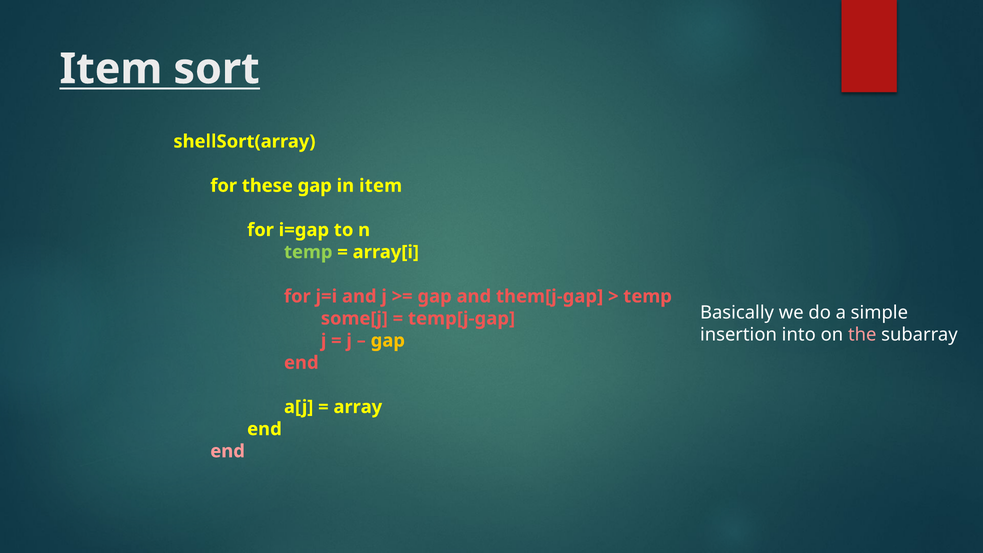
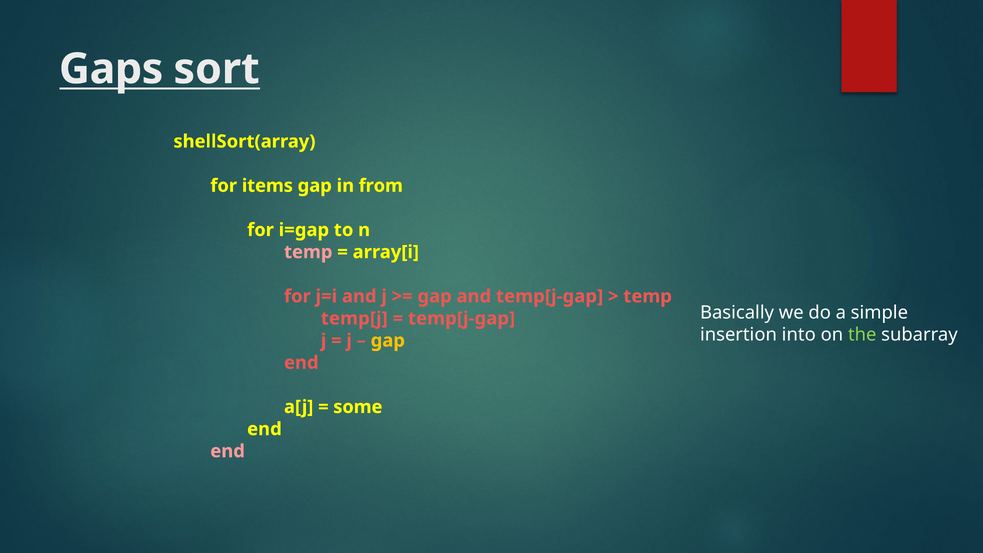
Item at (111, 69): Item -> Gaps
these: these -> items
in item: item -> from
temp at (308, 252) colour: light green -> pink
and them[j-gap: them[j-gap -> temp[j-gap
some[j: some[j -> temp[j
the colour: pink -> light green
array: array -> some
